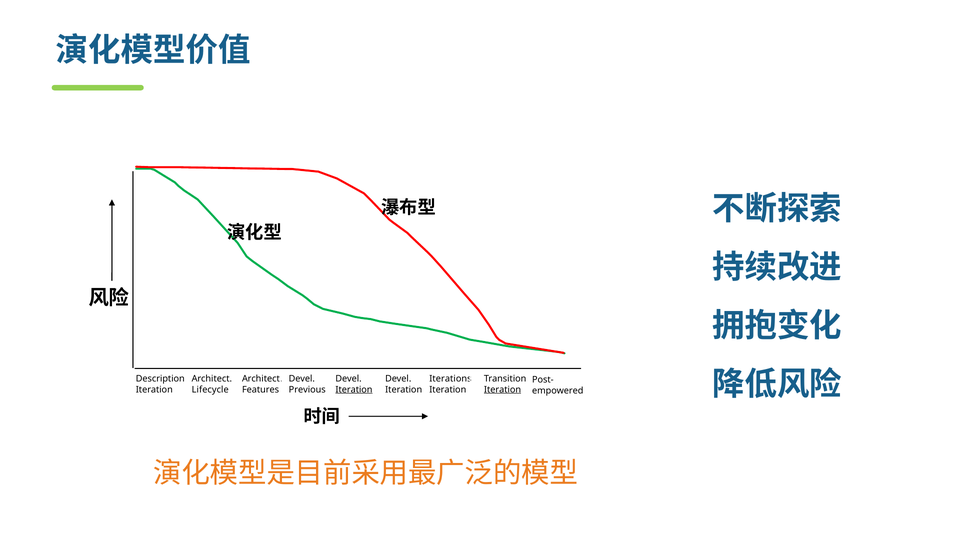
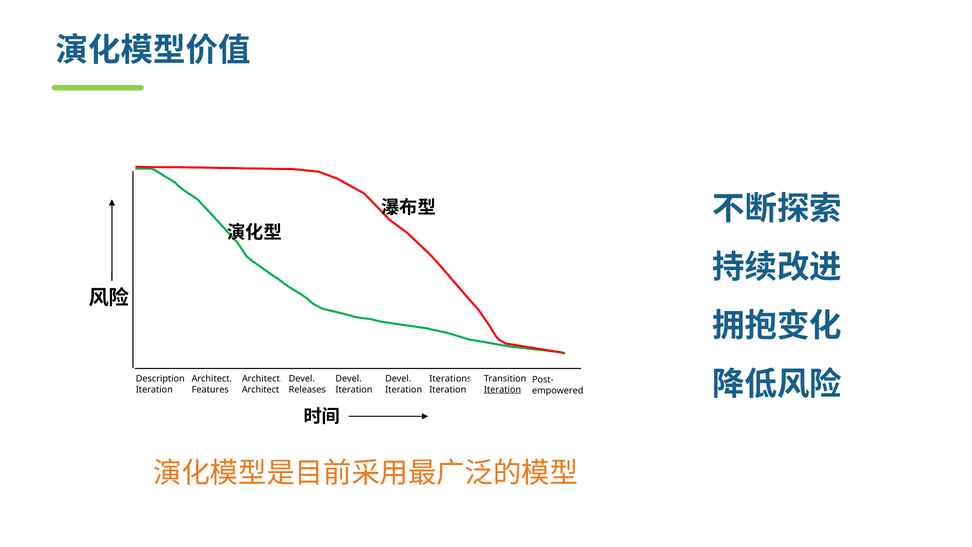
Lifecycle: Lifecycle -> Features
Features at (261, 389): Features -> Architect
Previous: Previous -> Releases
Iteration at (354, 389) underline: present -> none
